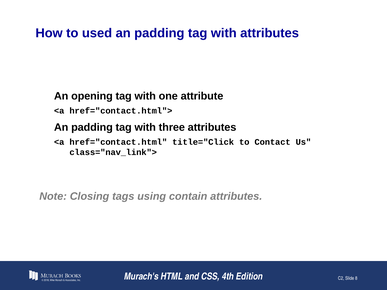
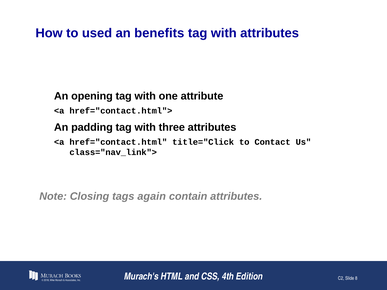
padding at (159, 33): padding -> benefits
using: using -> again
